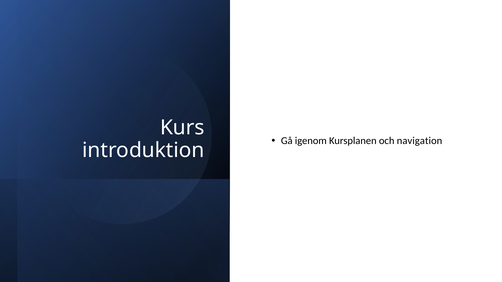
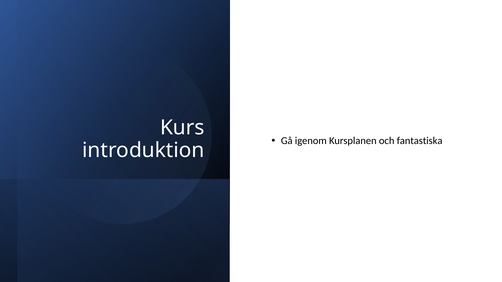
navigation: navigation -> fantastiska
